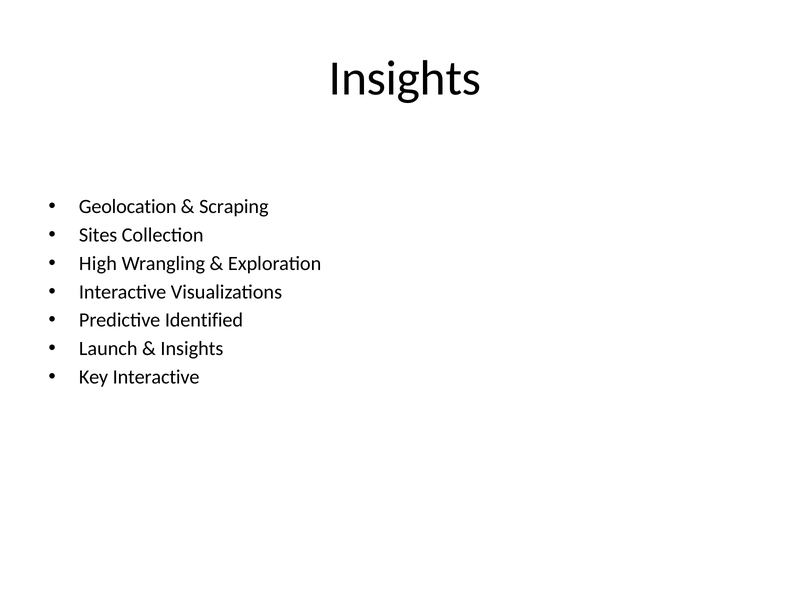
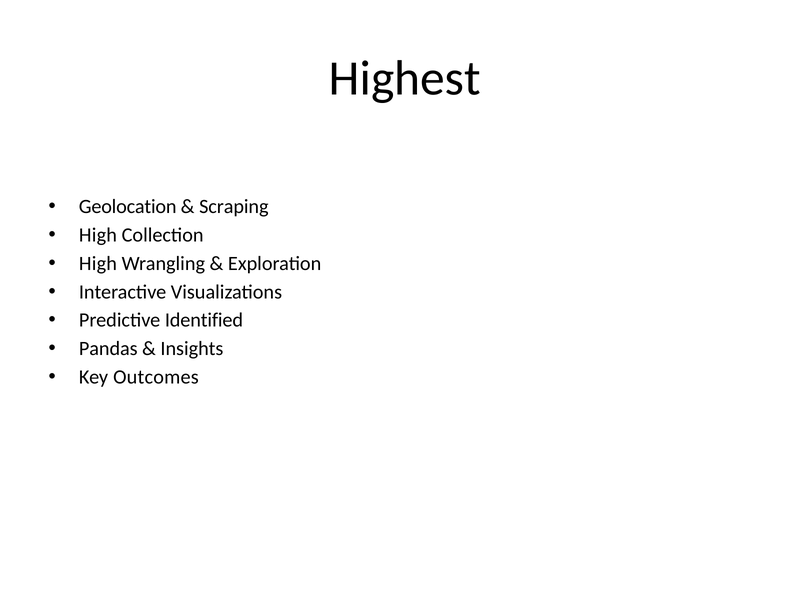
Insights at (405, 78): Insights -> Highest
Sites at (98, 235): Sites -> High
Launch: Launch -> Pandas
Key Interactive: Interactive -> Outcomes
